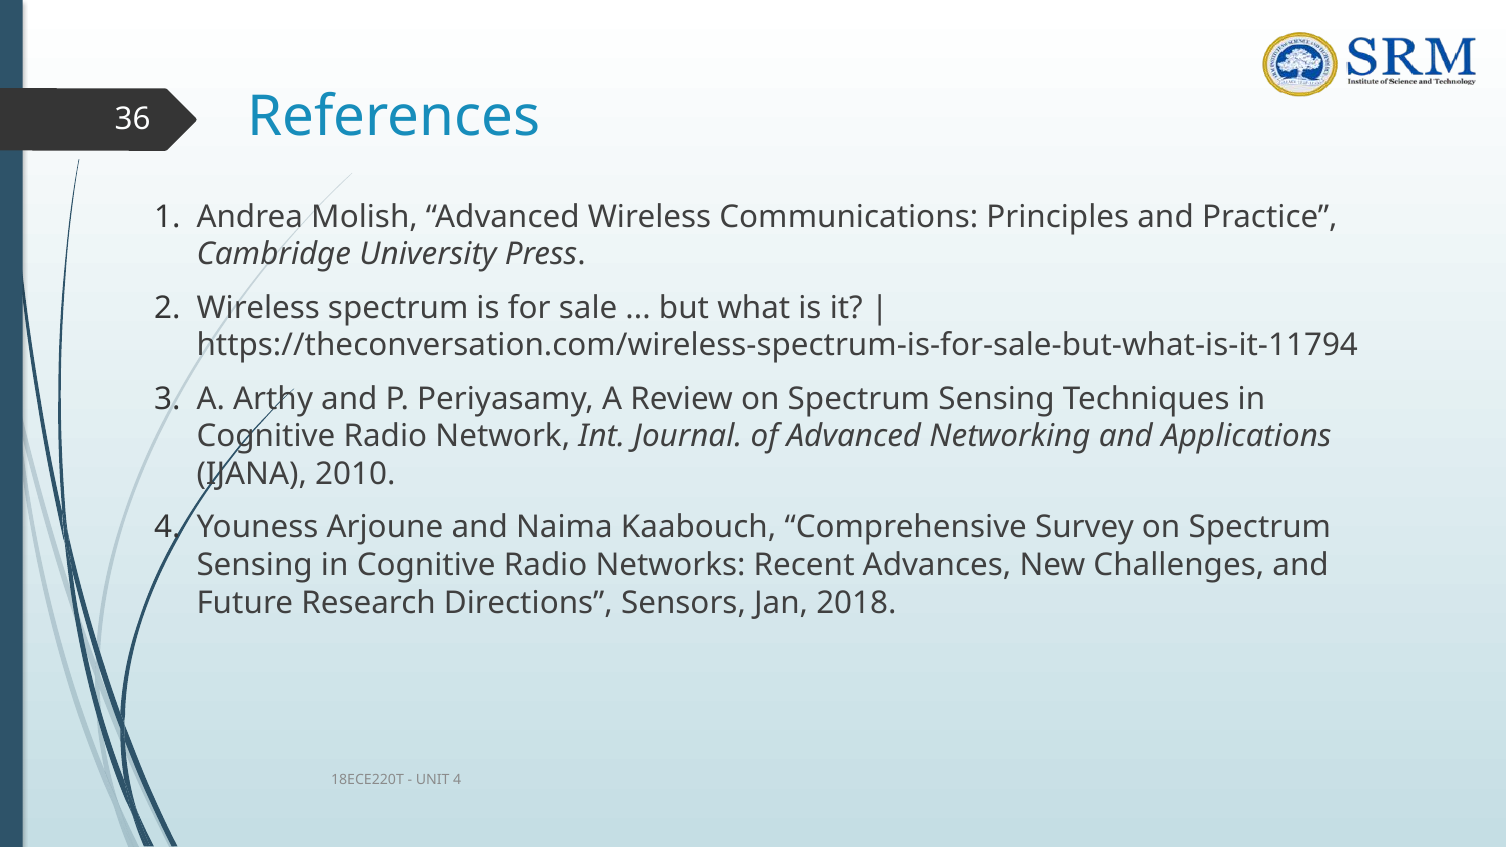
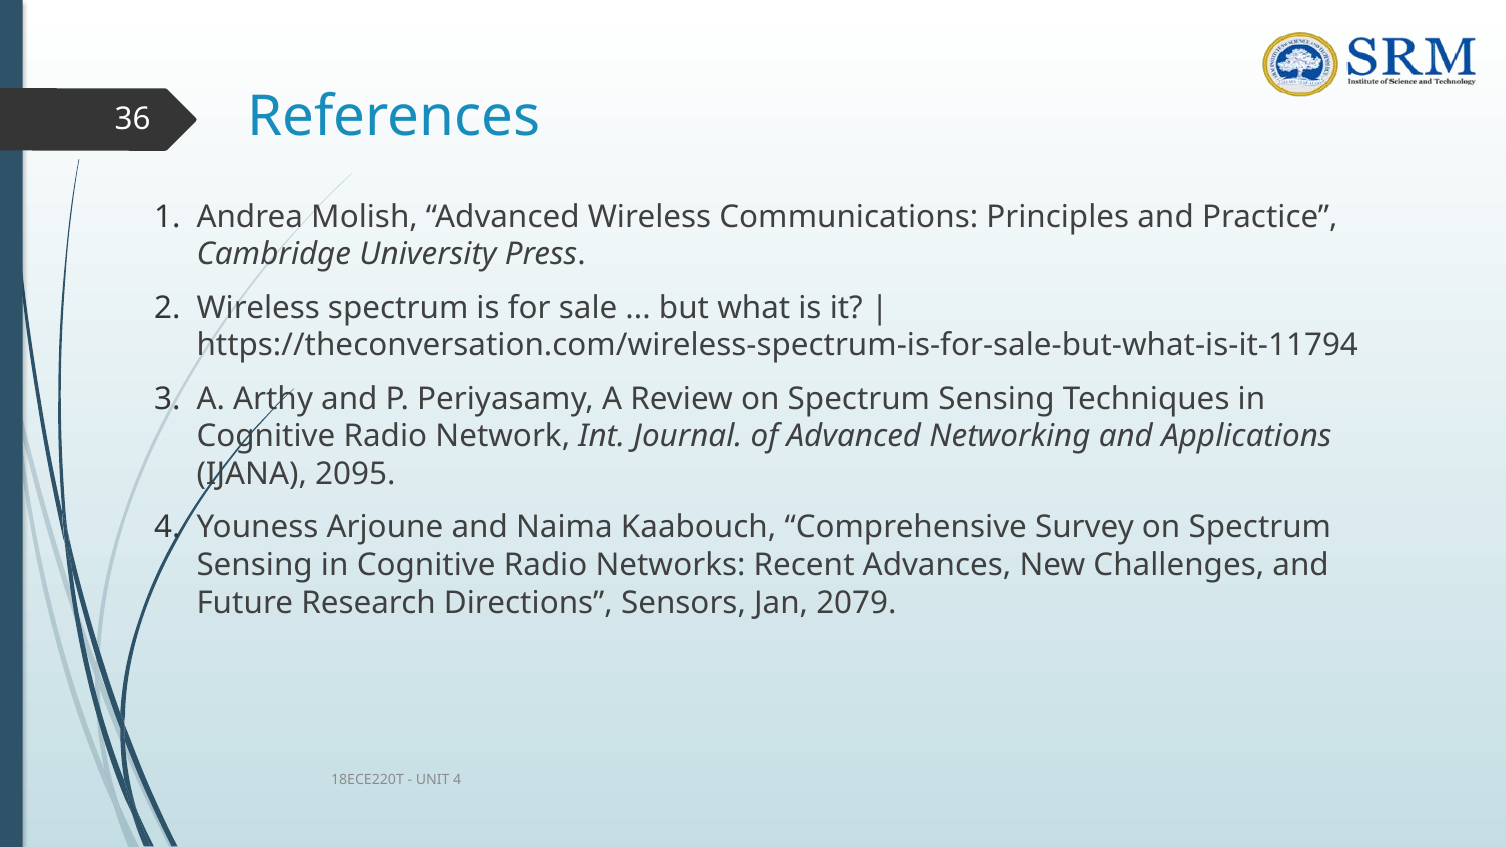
2010: 2010 -> 2095
2018: 2018 -> 2079
